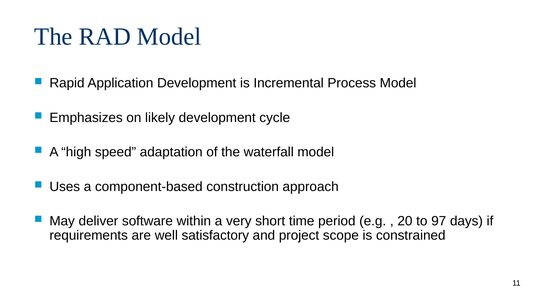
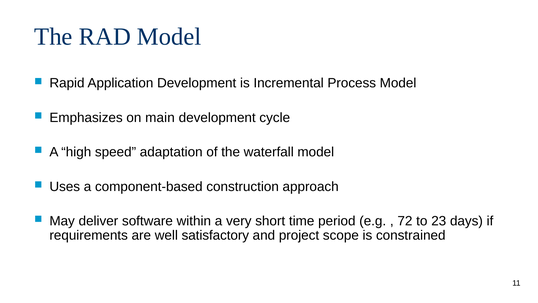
likely: likely -> main
20: 20 -> 72
97: 97 -> 23
